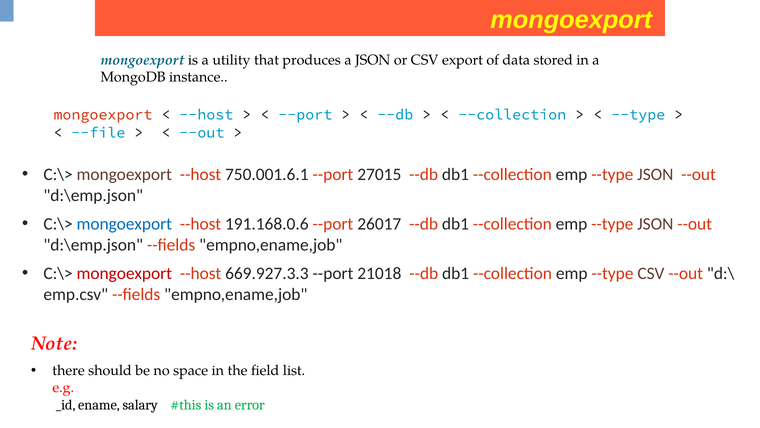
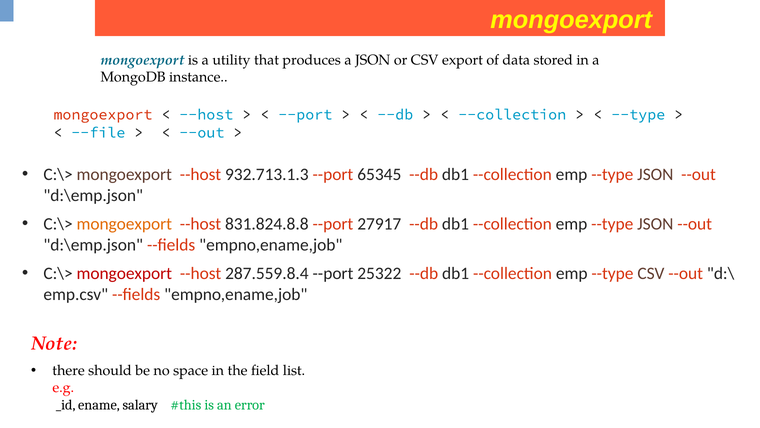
750.001.6.1: 750.001.6.1 -> 932.713.1.3
27015: 27015 -> 65345
mongoexport at (124, 224) colour: blue -> orange
191.168.0.6: 191.168.0.6 -> 831.824.8.8
26017: 26017 -> 27917
669.927.3.3: 669.927.3.3 -> 287.559.8.4
21018: 21018 -> 25322
